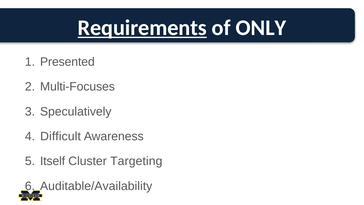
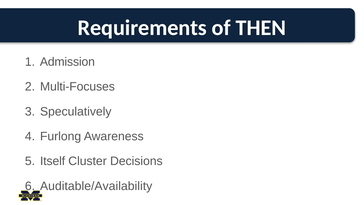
Requirements underline: present -> none
ONLY: ONLY -> THEN
Presented: Presented -> Admission
Difficult: Difficult -> Furlong
Targeting: Targeting -> Decisions
